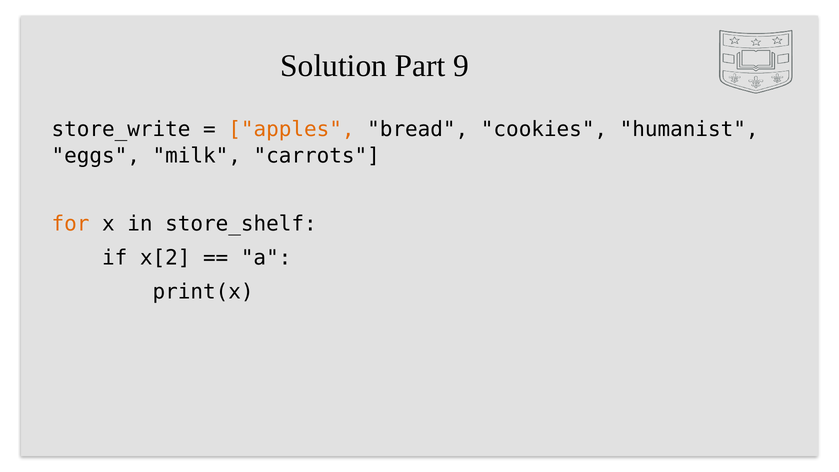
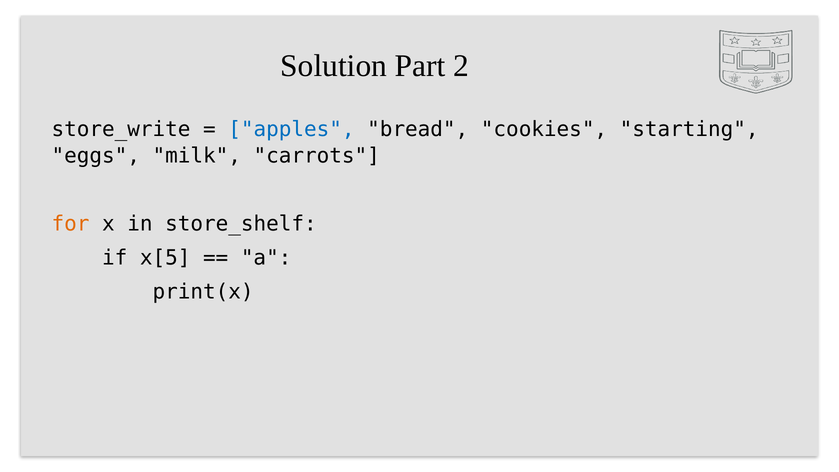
9: 9 -> 2
apples colour: orange -> blue
humanist: humanist -> starting
x[2: x[2 -> x[5
